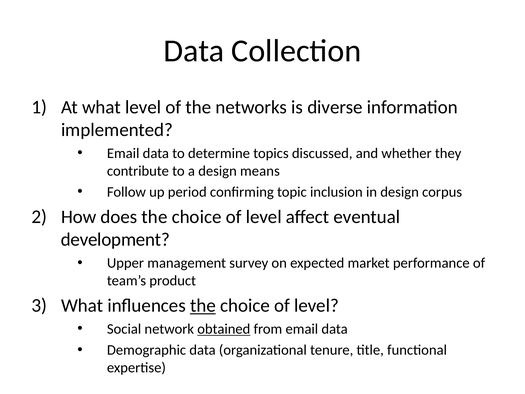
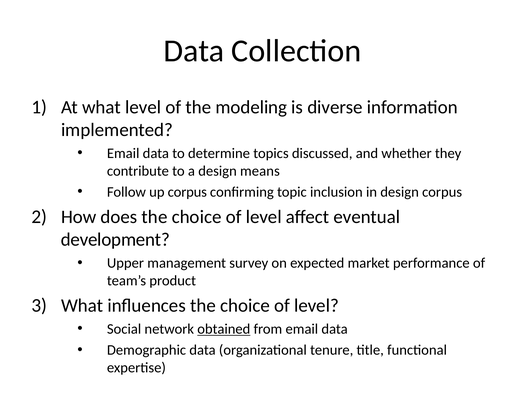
networks: networks -> modeling
up period: period -> corpus
the at (203, 306) underline: present -> none
